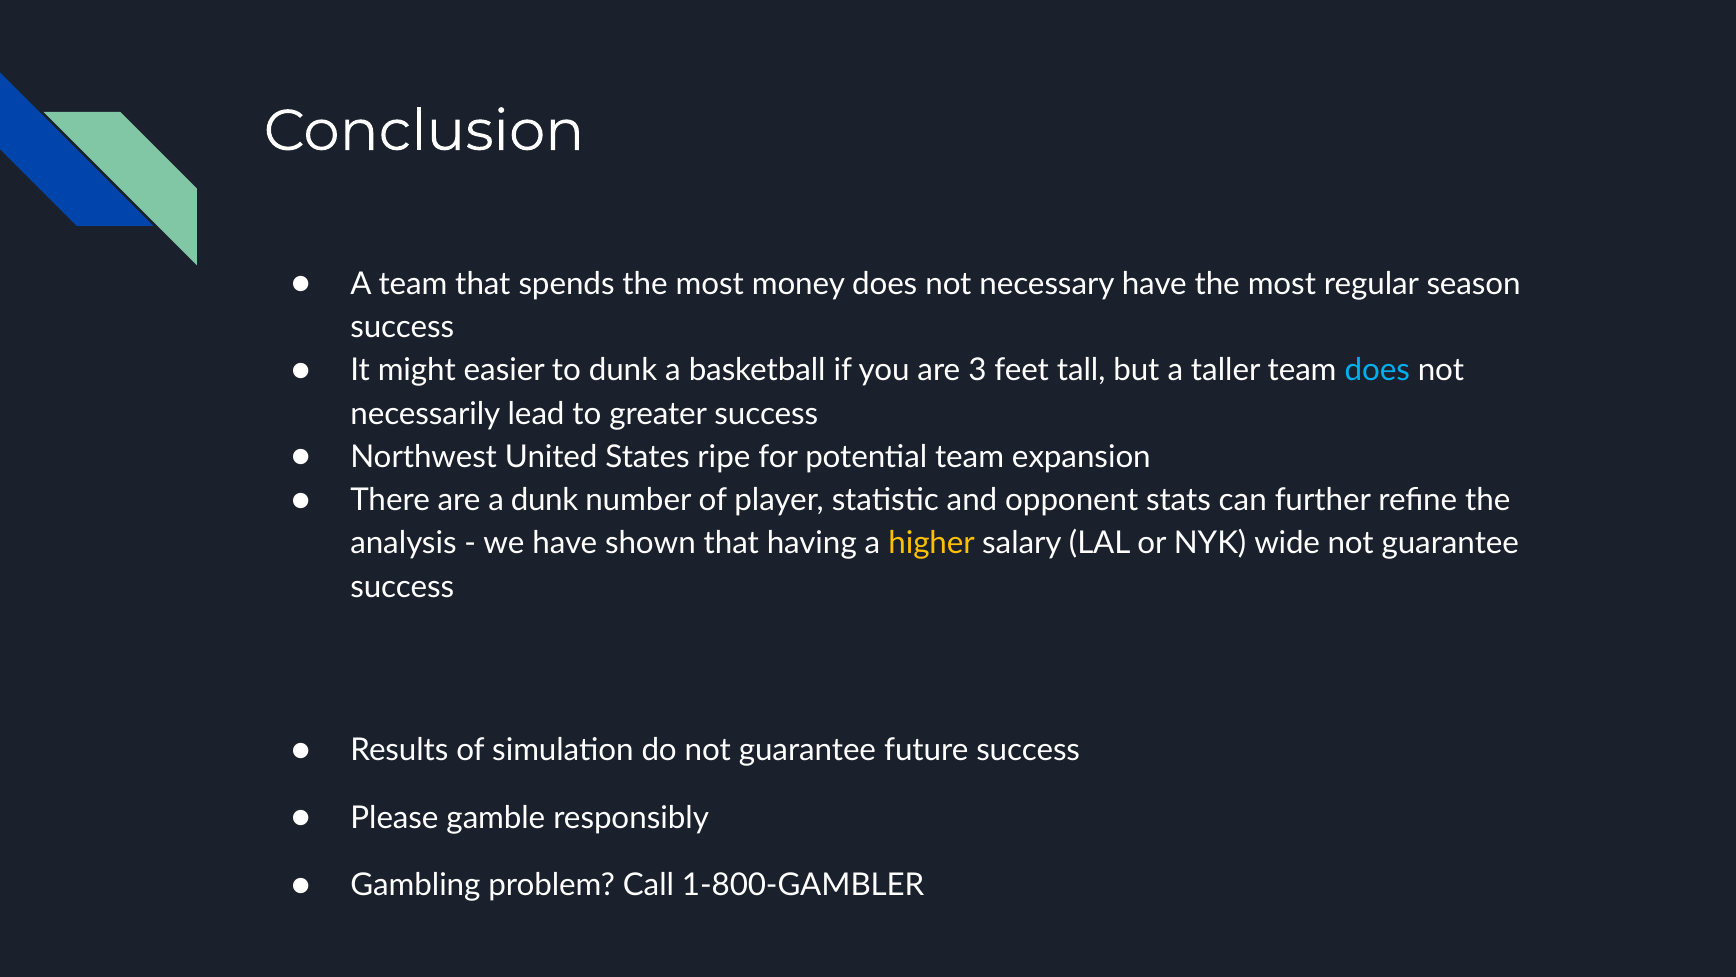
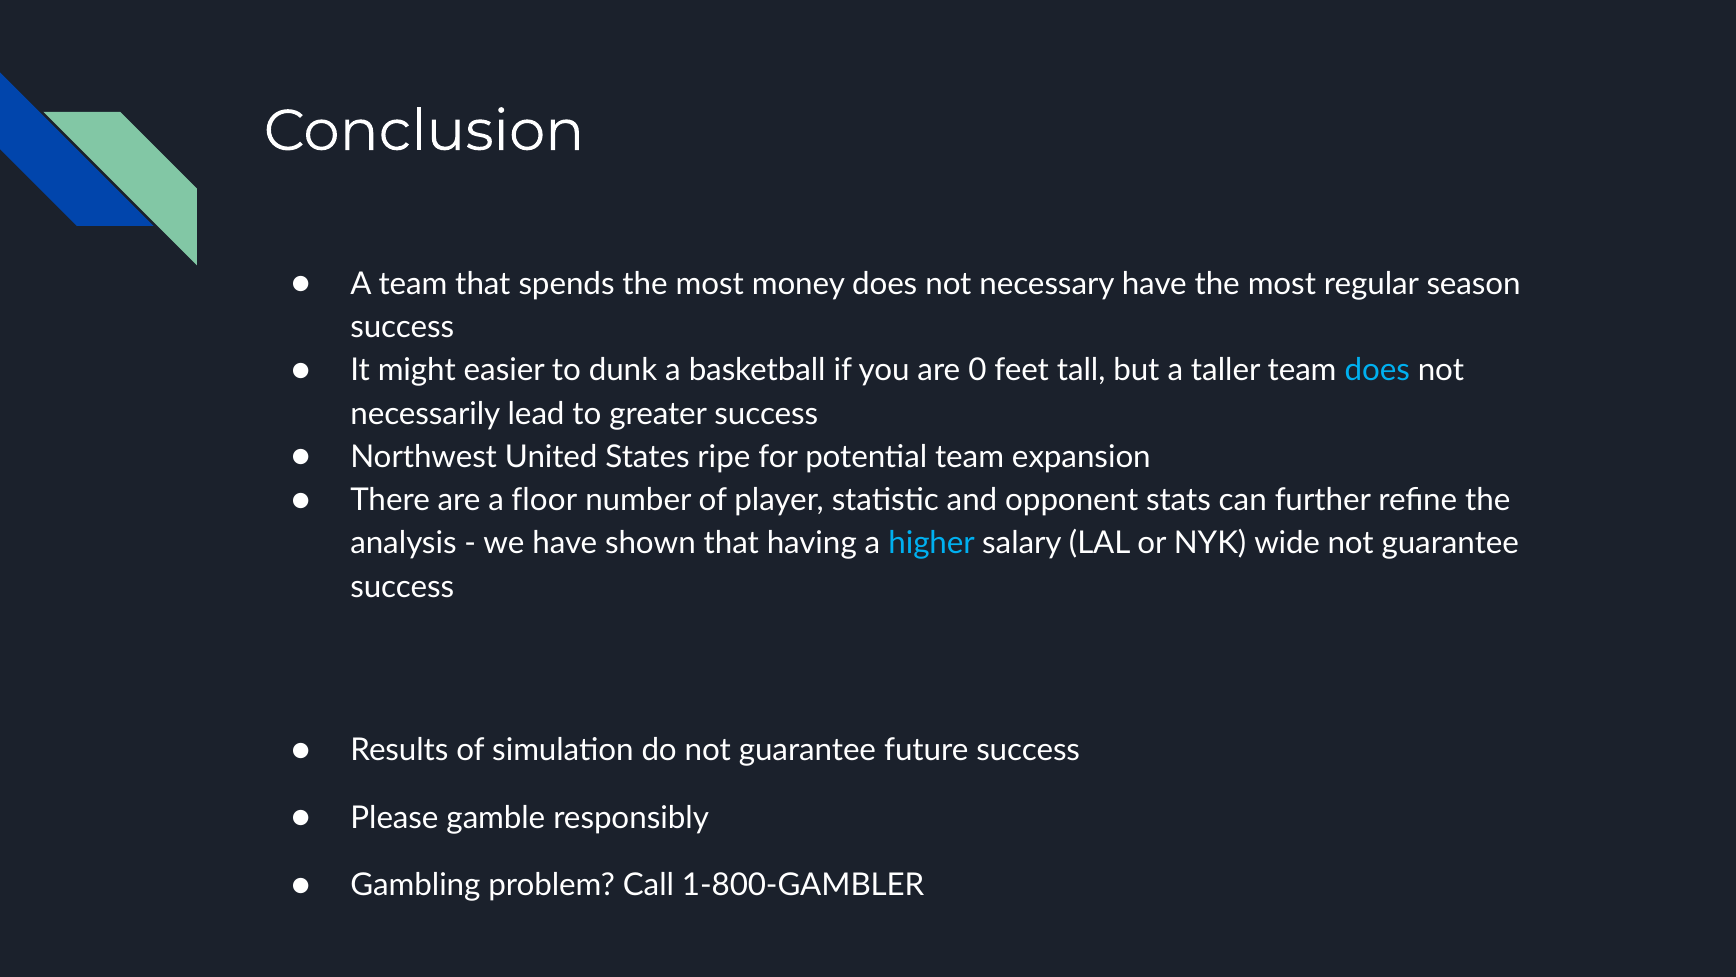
3: 3 -> 0
a dunk: dunk -> floor
higher colour: yellow -> light blue
